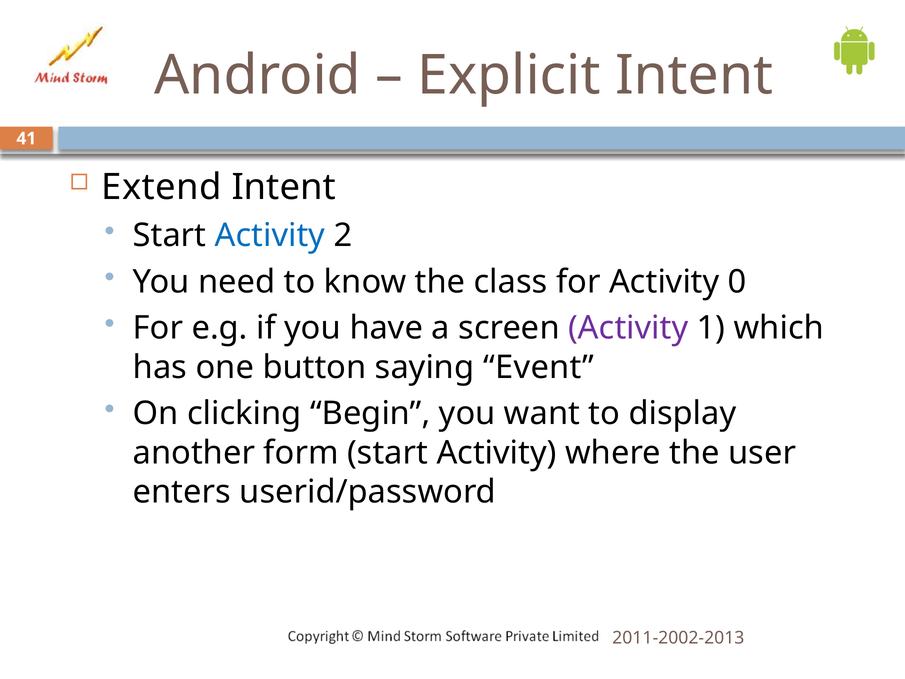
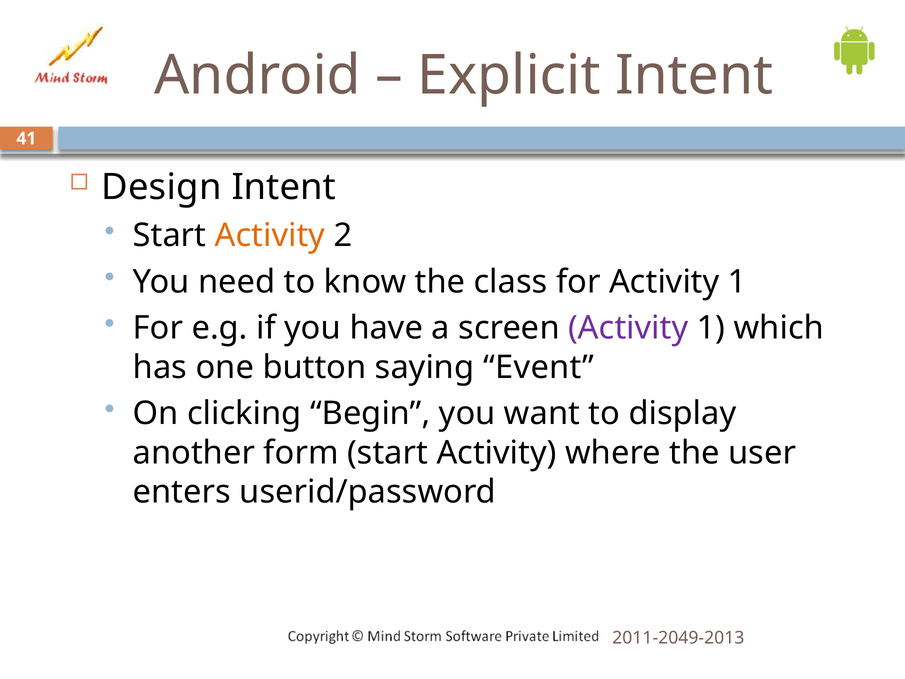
Extend: Extend -> Design
Activity at (270, 235) colour: blue -> orange
for Activity 0: 0 -> 1
2011-2002-2013: 2011-2002-2013 -> 2011-2049-2013
